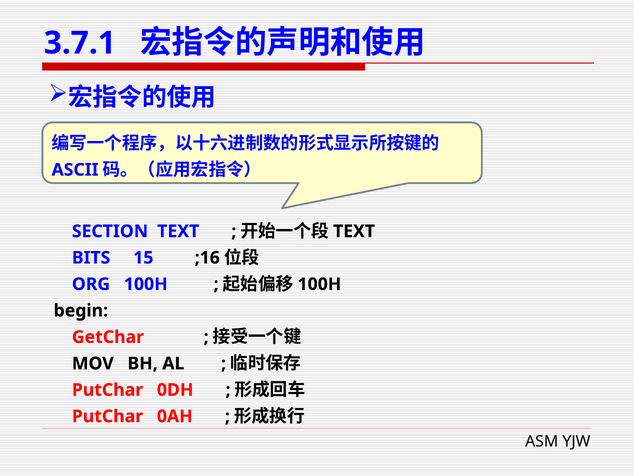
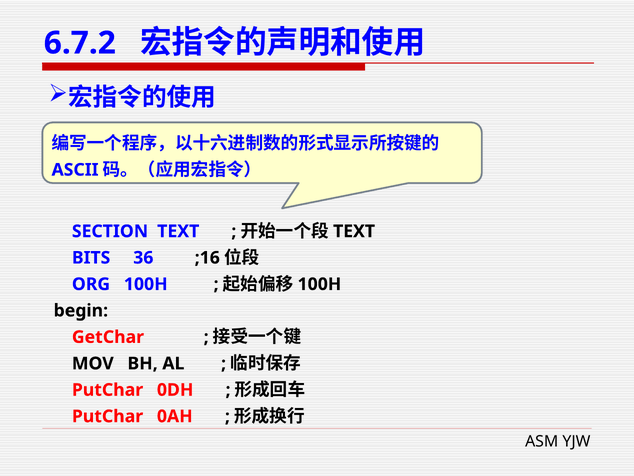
3.7.1: 3.7.1 -> 6.7.2
15: 15 -> 36
